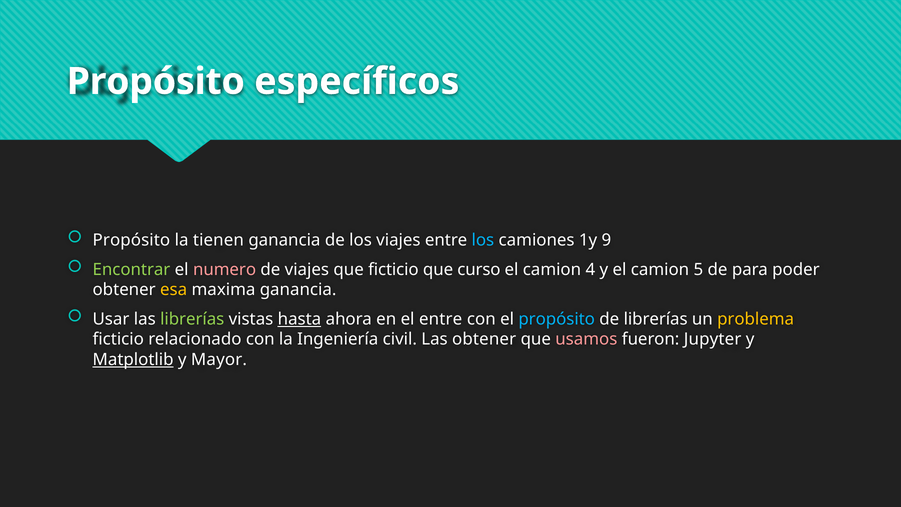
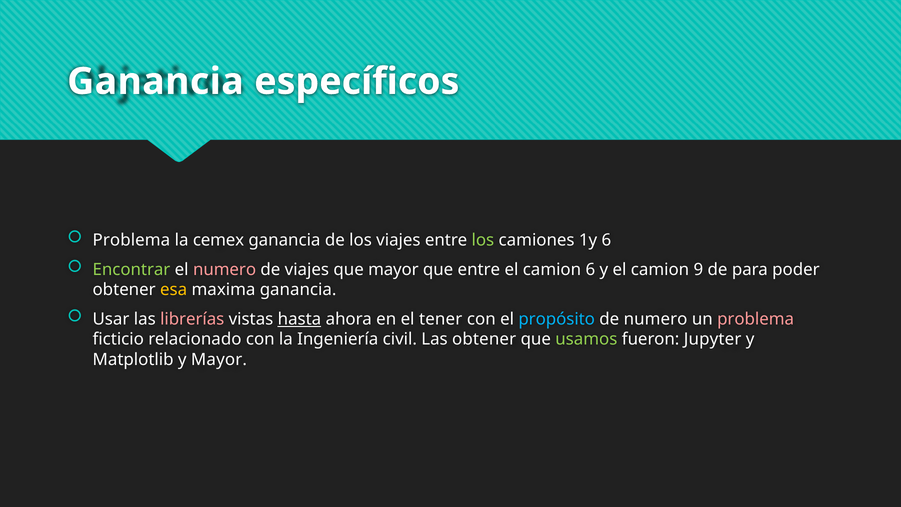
Propósito at (156, 81): Propósito -> Ganancia
Propósito at (131, 240): Propósito -> Problema
tienen: tienen -> cemex
los at (483, 240) colour: light blue -> light green
1y 9: 9 -> 6
que ficticio: ficticio -> mayor
que curso: curso -> entre
camion 4: 4 -> 6
5: 5 -> 9
librerías at (192, 319) colour: light green -> pink
el entre: entre -> tener
de librerías: librerías -> numero
problema at (756, 319) colour: yellow -> pink
usamos colour: pink -> light green
Matplotlib underline: present -> none
